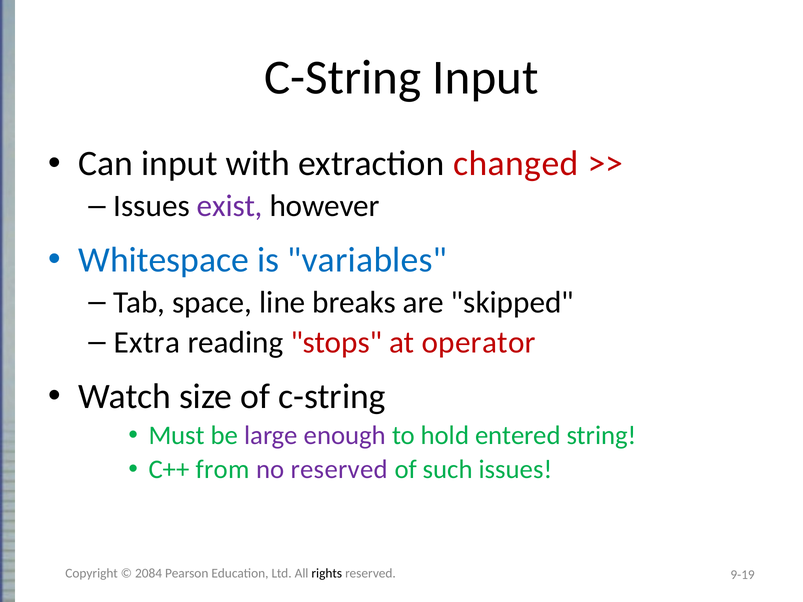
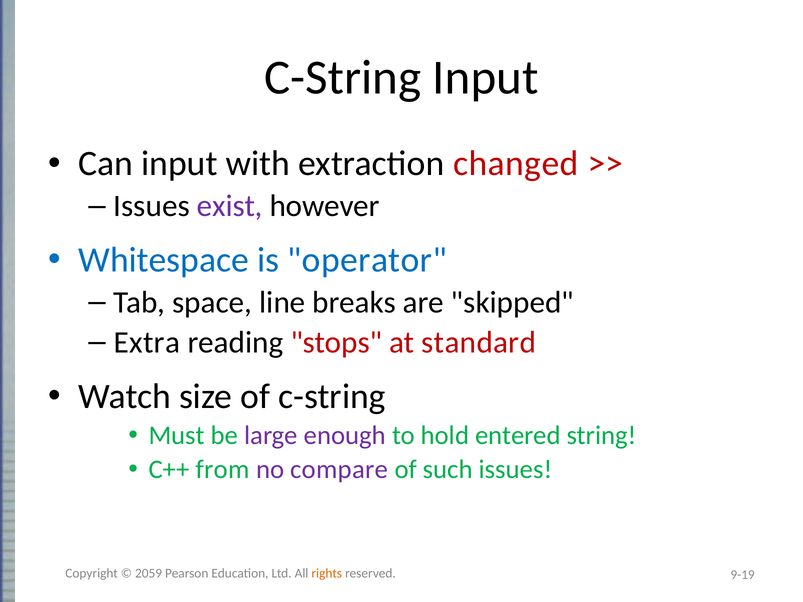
variables: variables -> operator
operator: operator -> standard
no reserved: reserved -> compare
2084: 2084 -> 2059
rights colour: black -> orange
